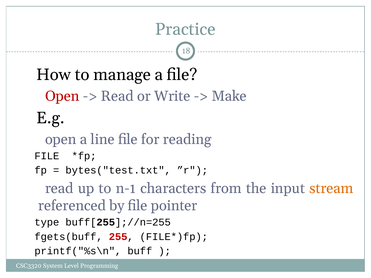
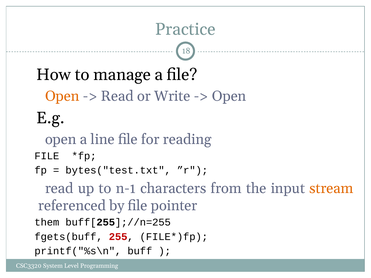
Open at (62, 96) colour: red -> orange
Make at (229, 96): Make -> Open
type: type -> them
